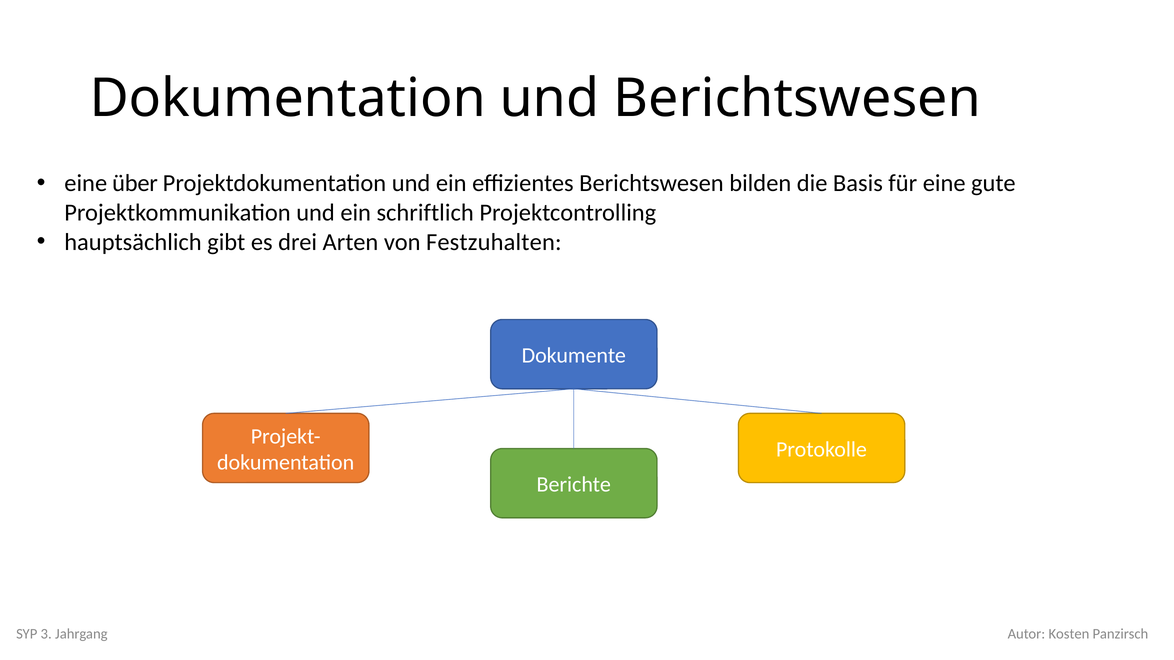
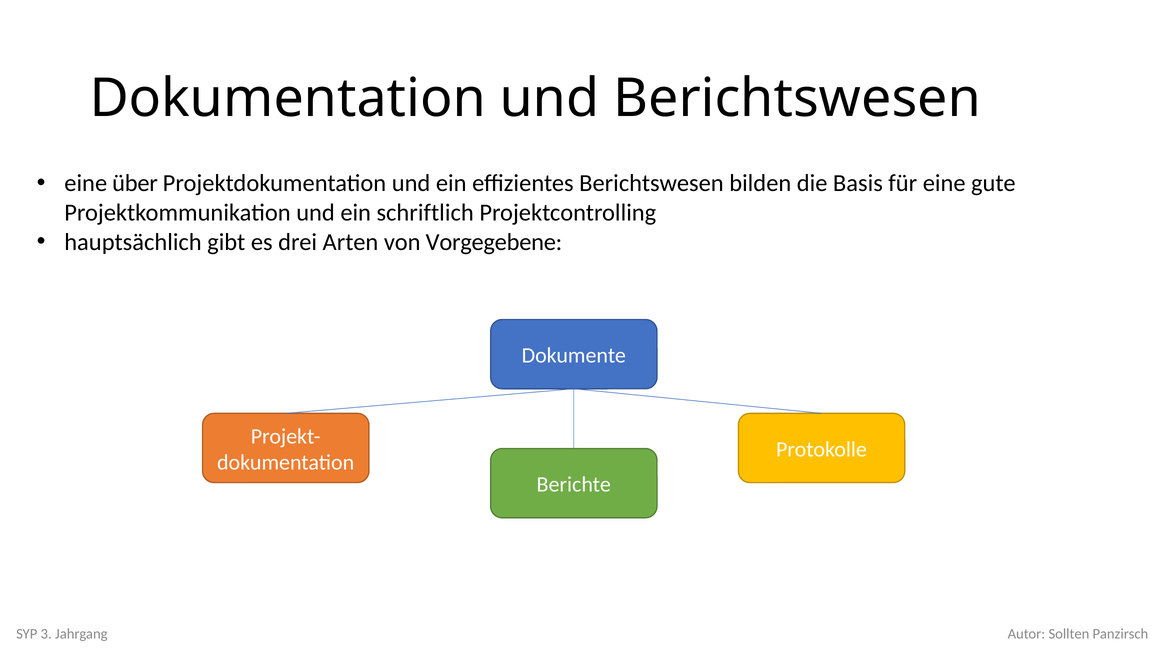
Festzuhalten: Festzuhalten -> Vorgegebene
Kosten: Kosten -> Sollten
